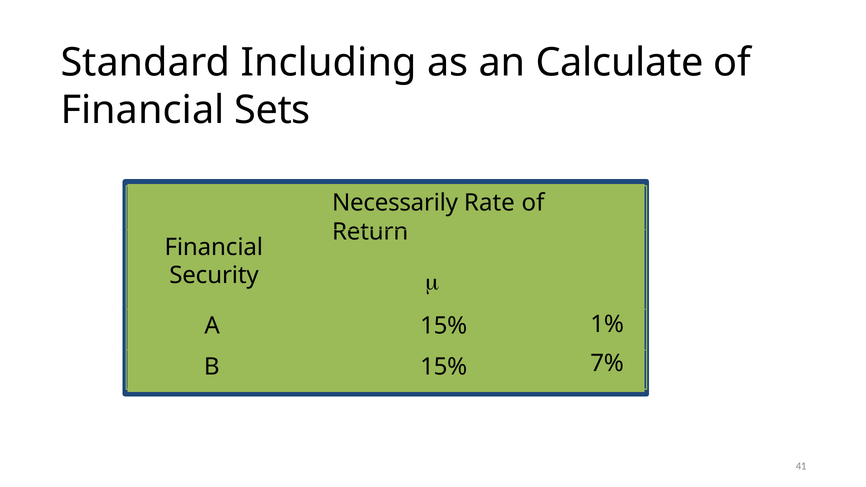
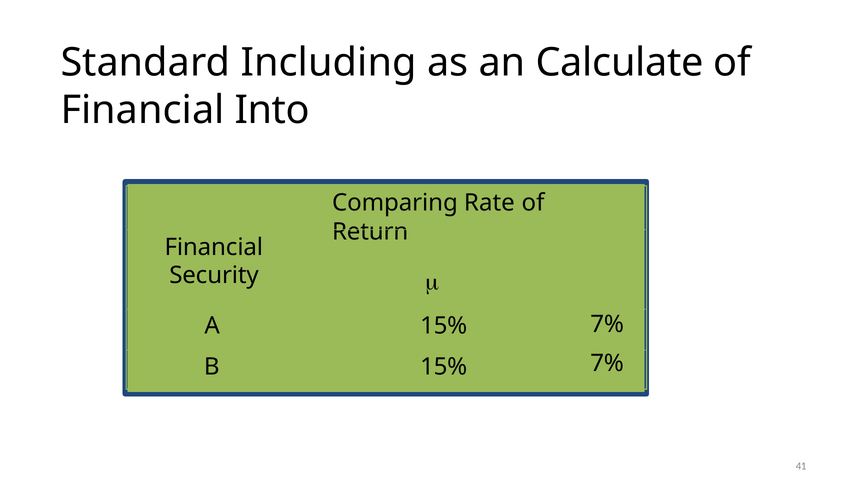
Sets: Sets -> Into
Necessarily: Necessarily -> Comparing
1% at (607, 324): 1% -> 7%
